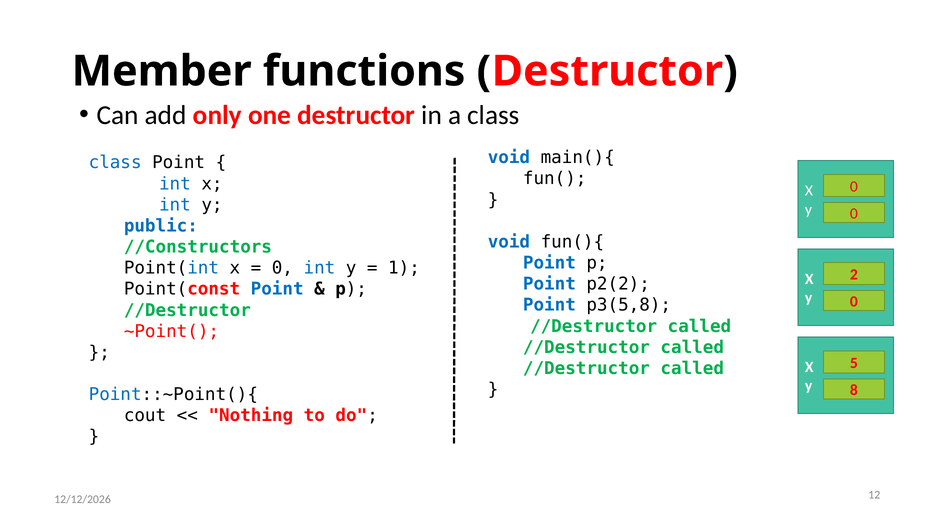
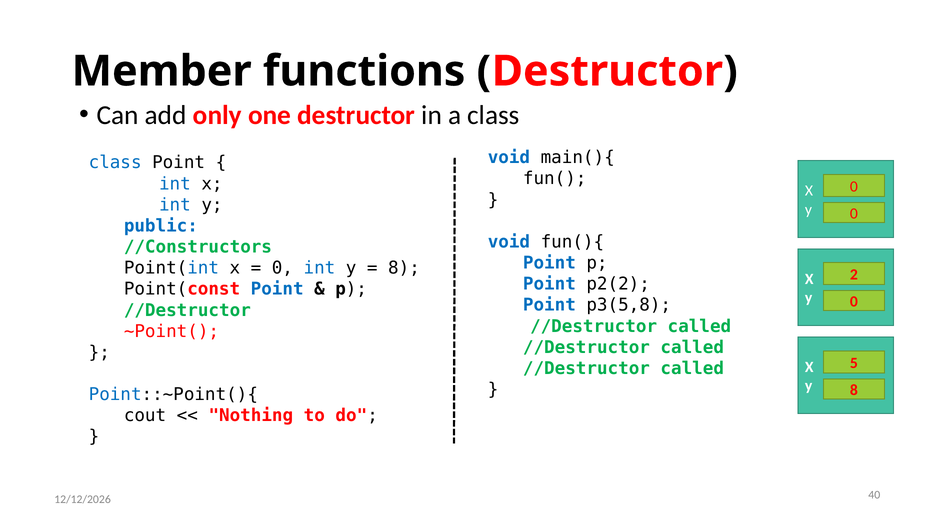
1 at (404, 268): 1 -> 8
12: 12 -> 40
